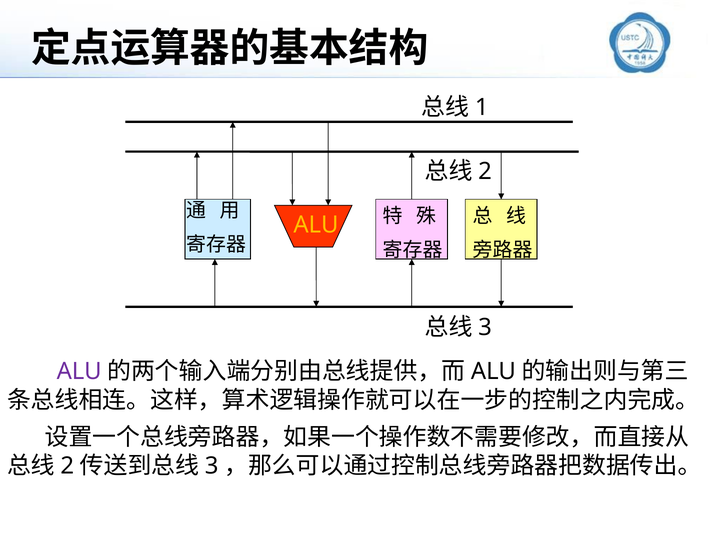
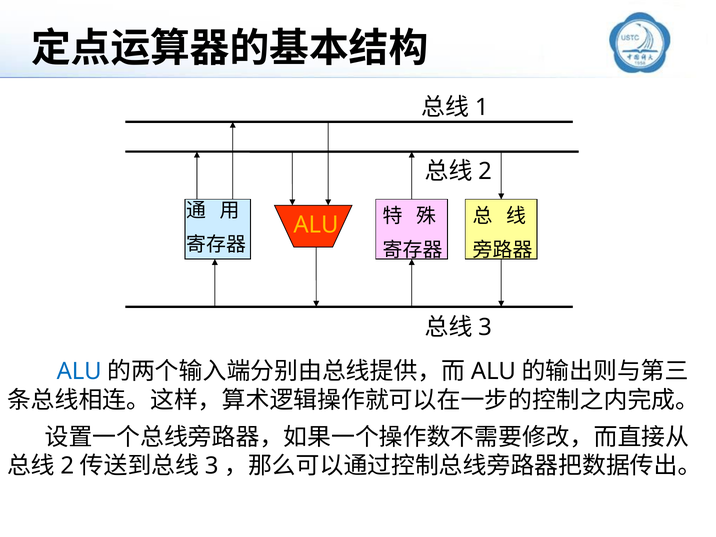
ALU at (79, 372) colour: purple -> blue
